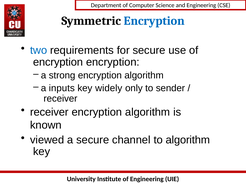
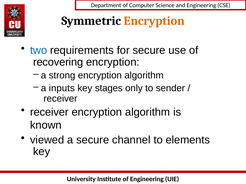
Encryption at (154, 21) colour: blue -> orange
encryption at (58, 62): encryption -> recovering
widely: widely -> stages
to algorithm: algorithm -> elements
